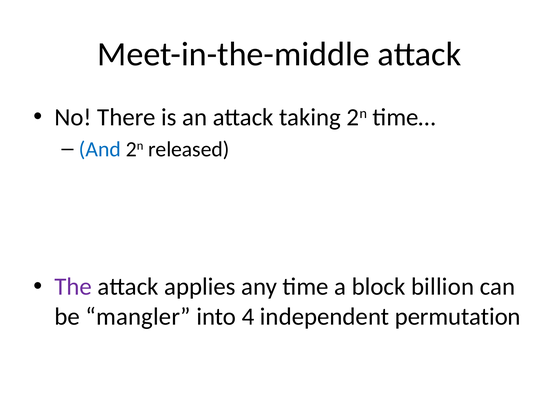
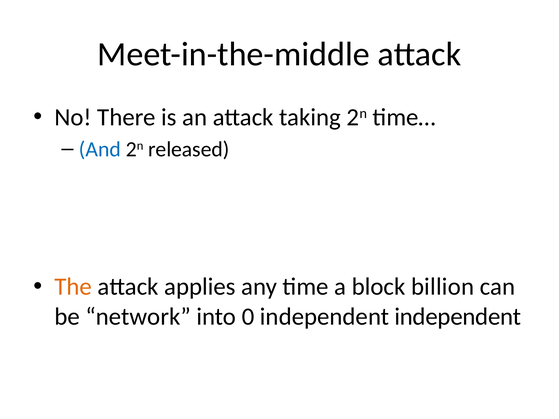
The colour: purple -> orange
mangler: mangler -> network
4: 4 -> 0
independent permutation: permutation -> independent
